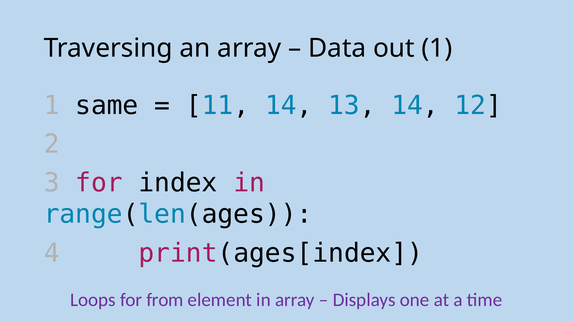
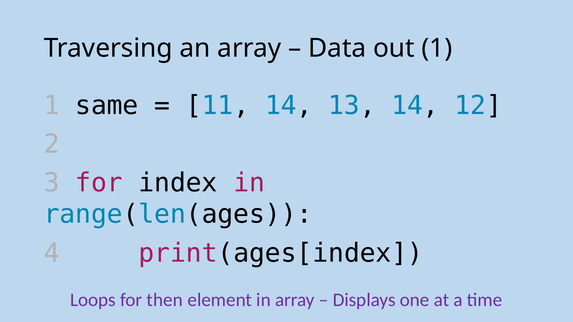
from: from -> then
